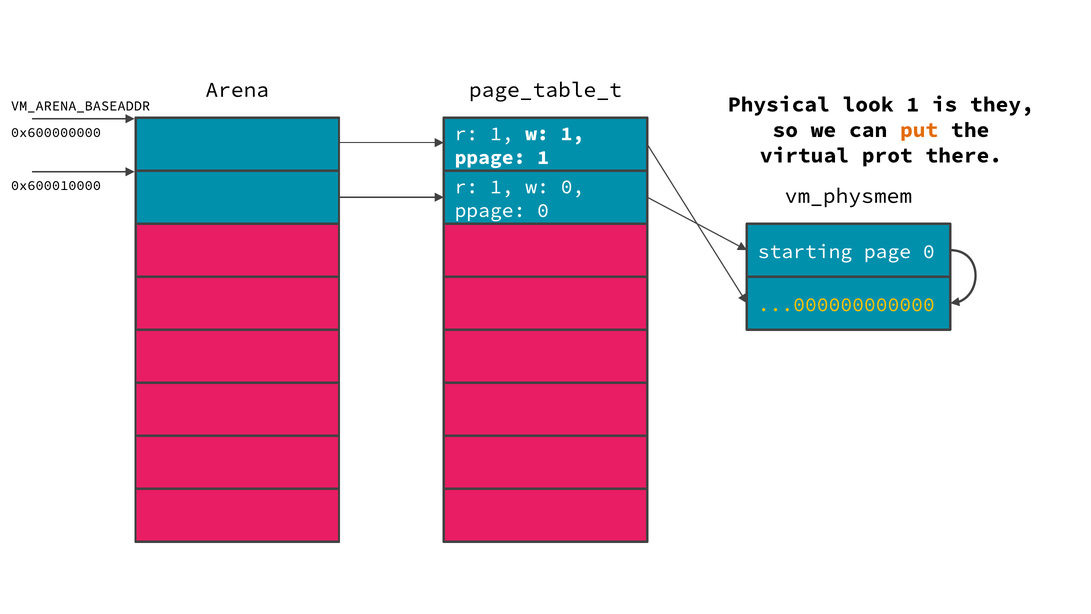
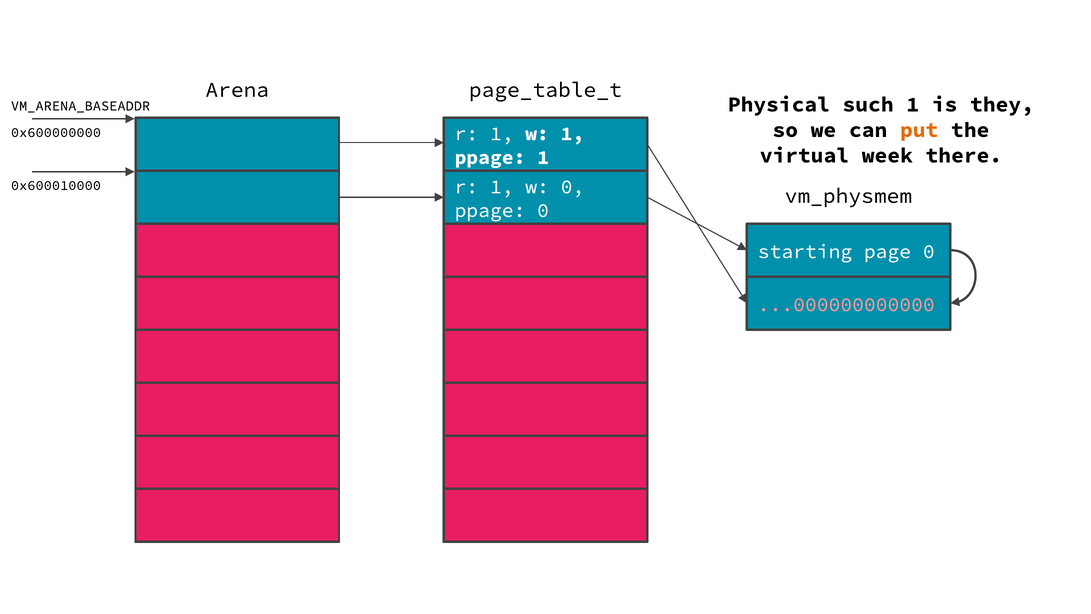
look: look -> such
prot: prot -> week
...000000000000 colour: yellow -> pink
